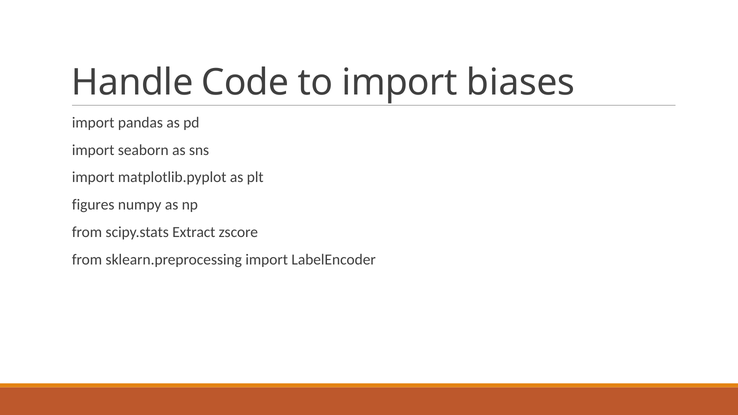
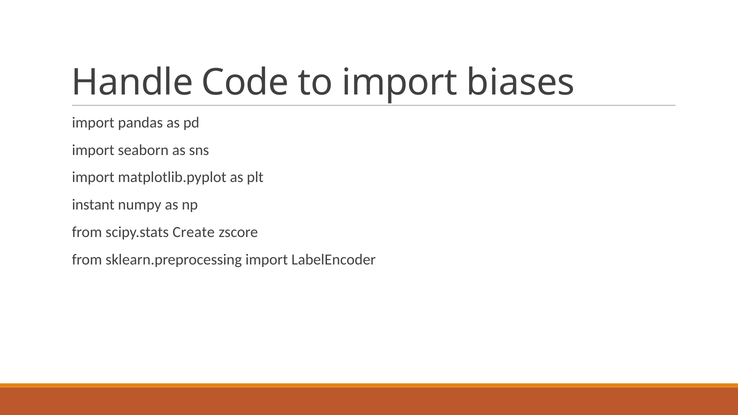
figures: figures -> instant
Extract: Extract -> Create
